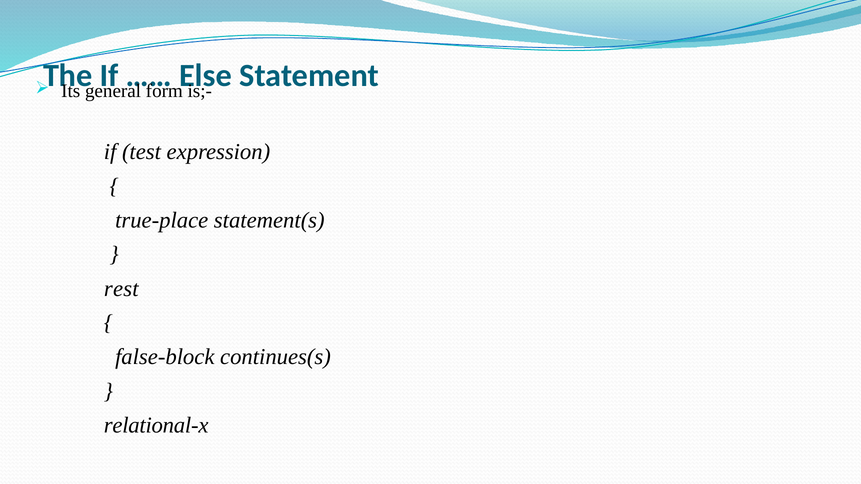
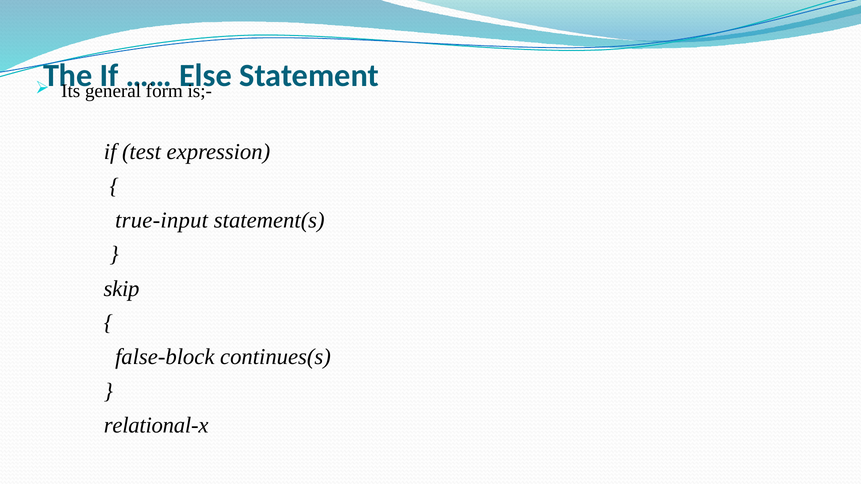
true-place: true-place -> true-input
rest: rest -> skip
